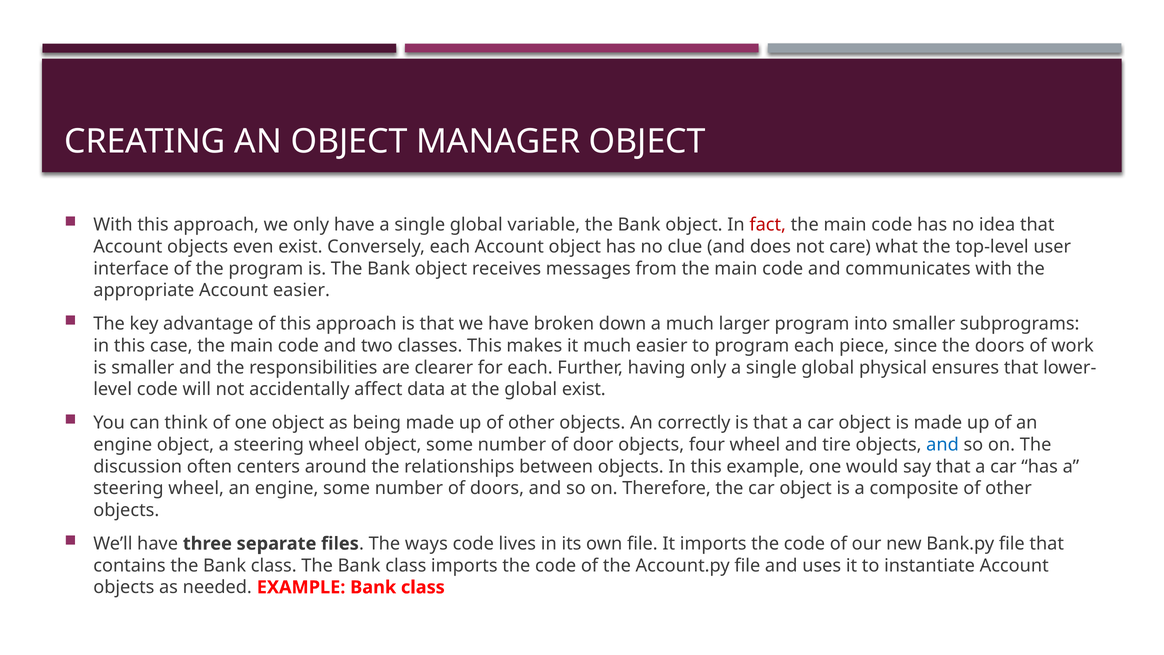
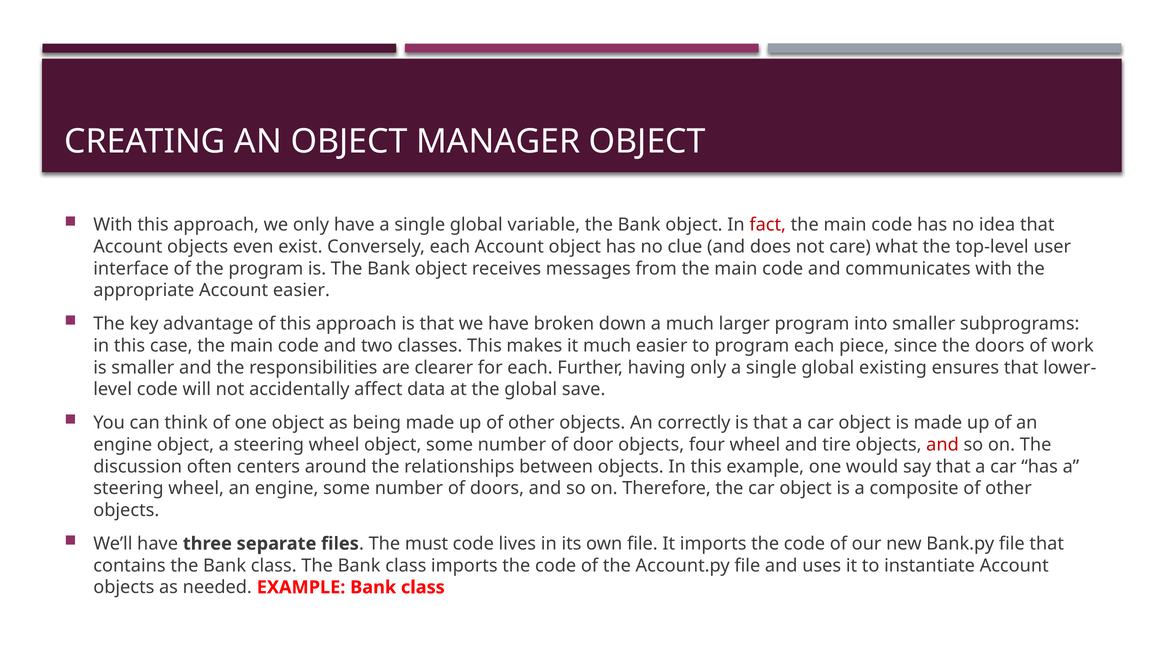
physical: physical -> existing
global exist: exist -> save
and at (943, 445) colour: blue -> red
ways: ways -> must
